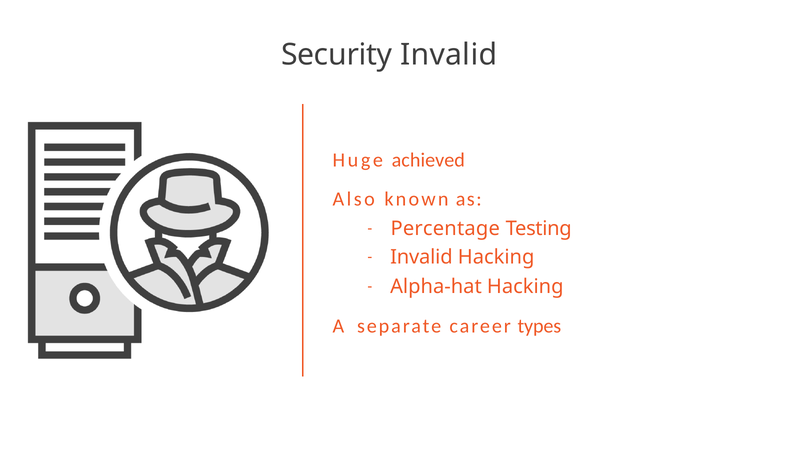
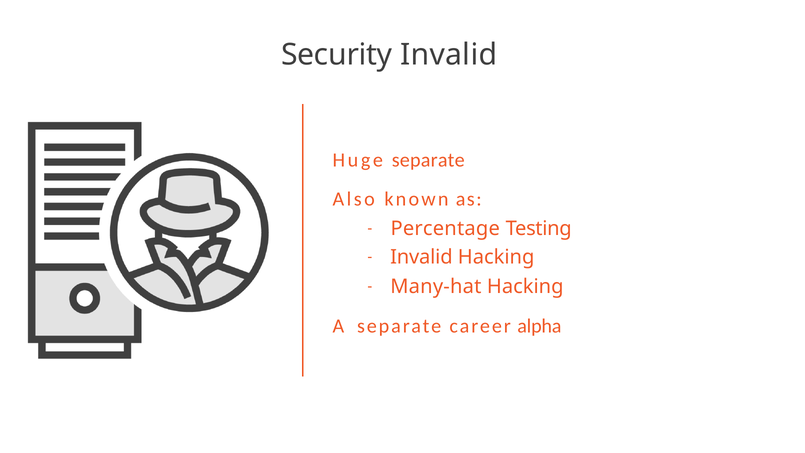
Huge achieved: achieved -> separate
Alpha-hat: Alpha-hat -> Many-hat
types: types -> alpha
